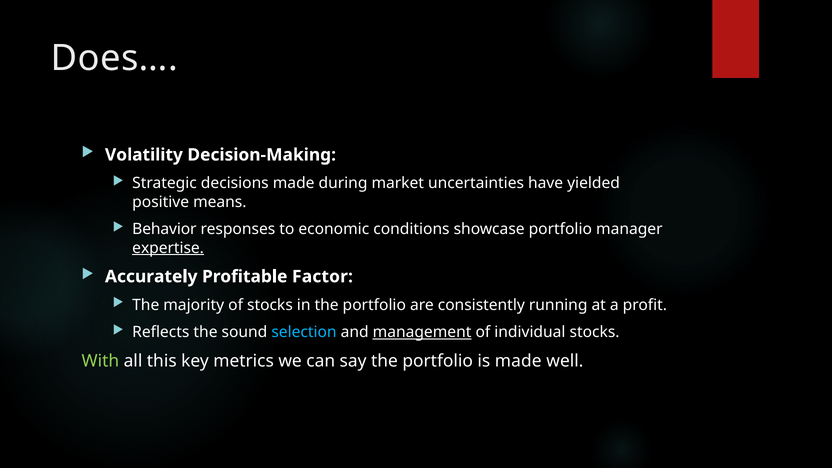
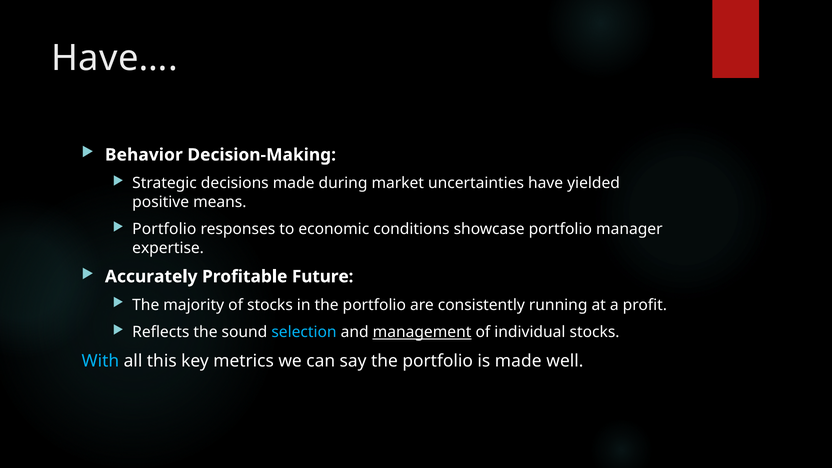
Does…: Does… -> Have…
Volatility: Volatility -> Behavior
Behavior at (164, 229): Behavior -> Portfolio
expertise underline: present -> none
Factor: Factor -> Future
With colour: light green -> light blue
